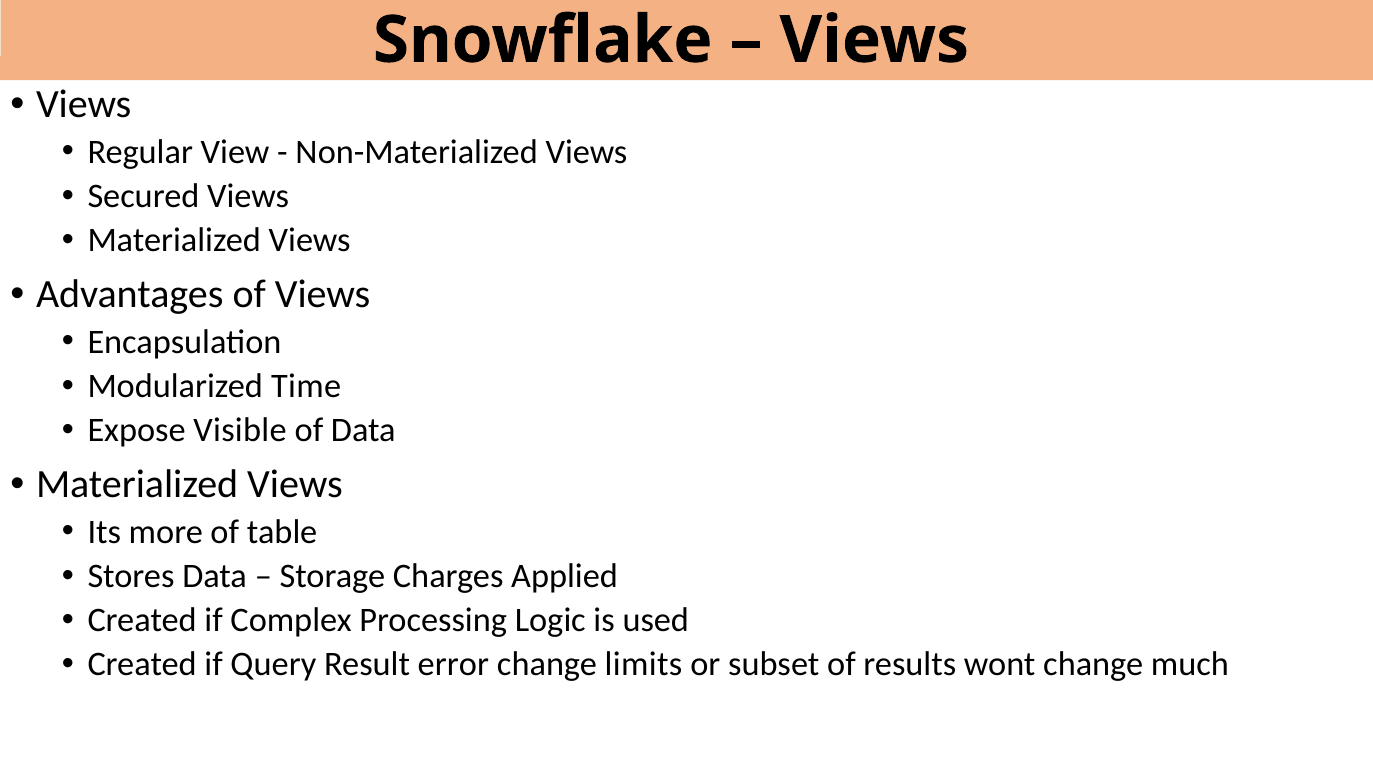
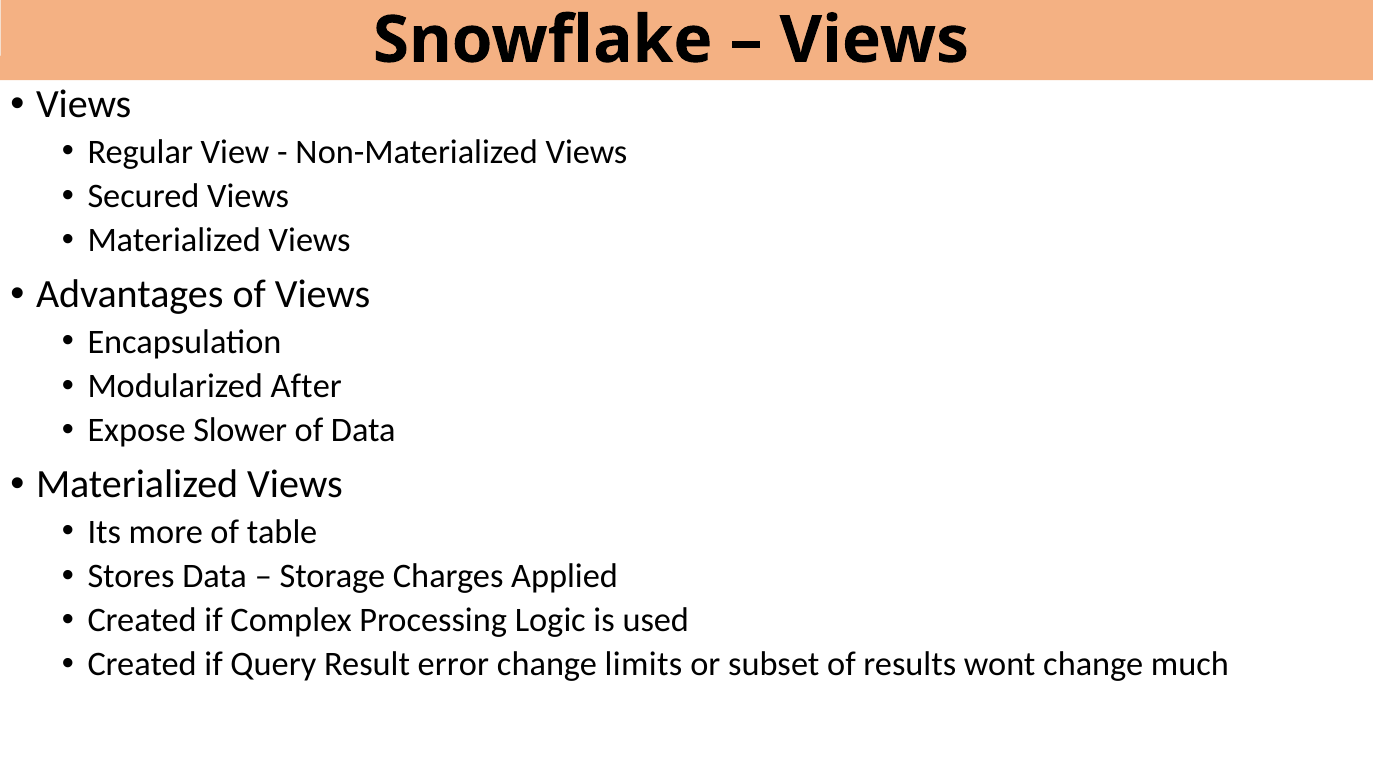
Time: Time -> After
Visible: Visible -> Slower
